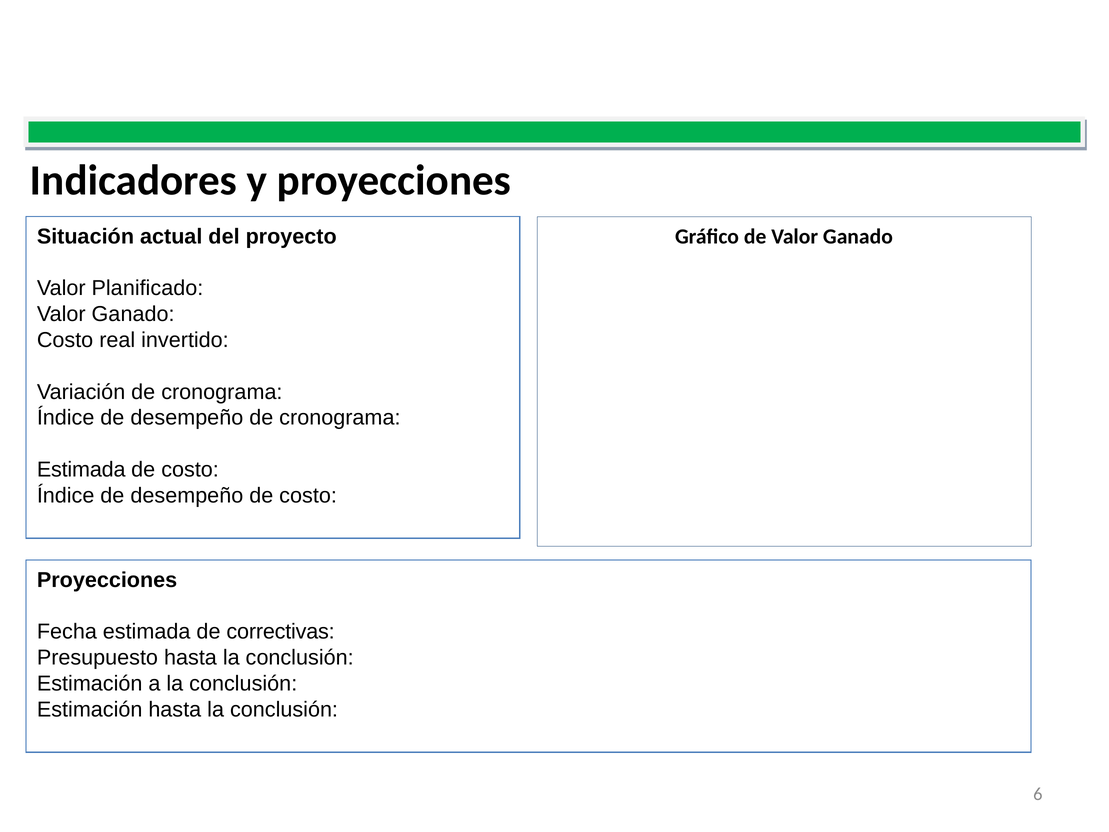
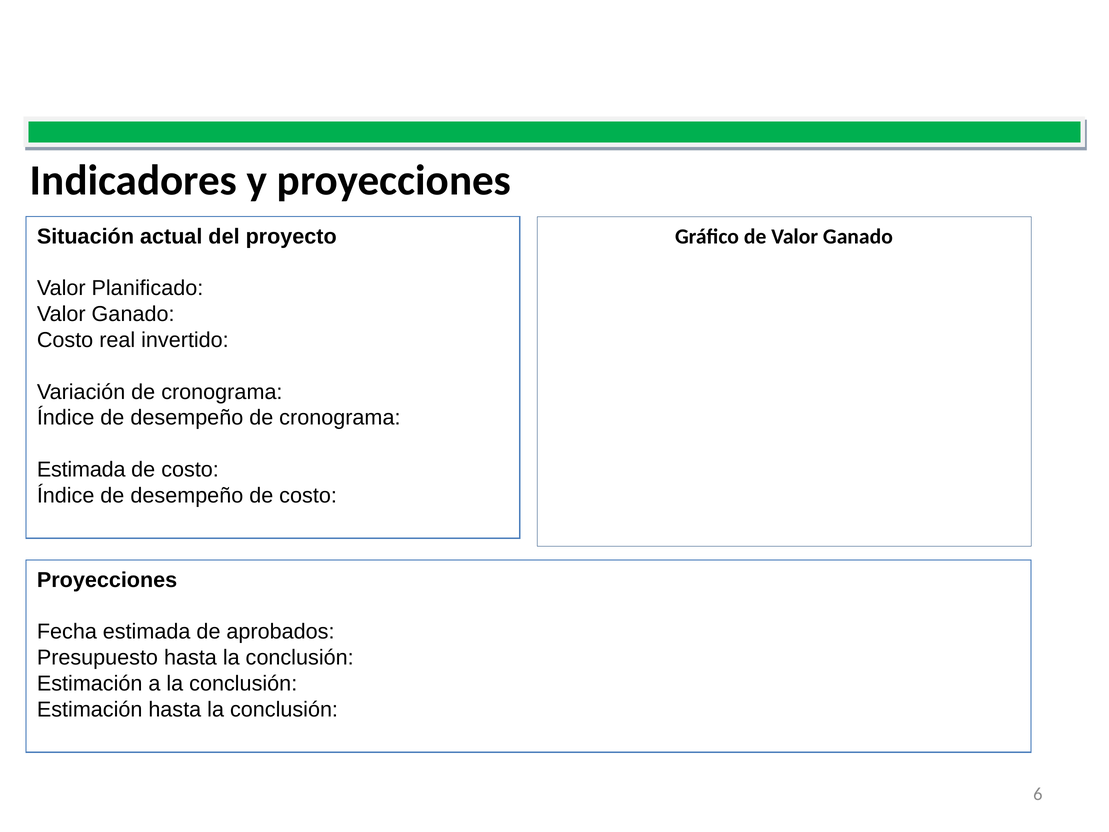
correctivas: correctivas -> aprobados
